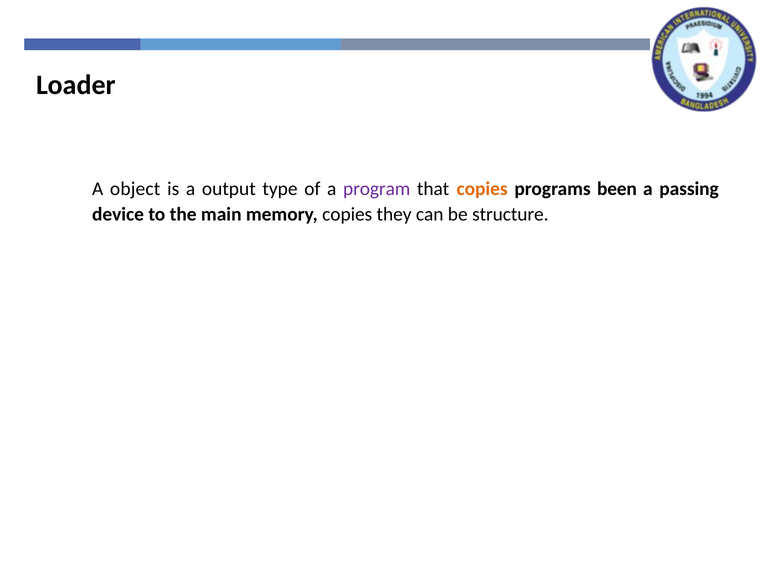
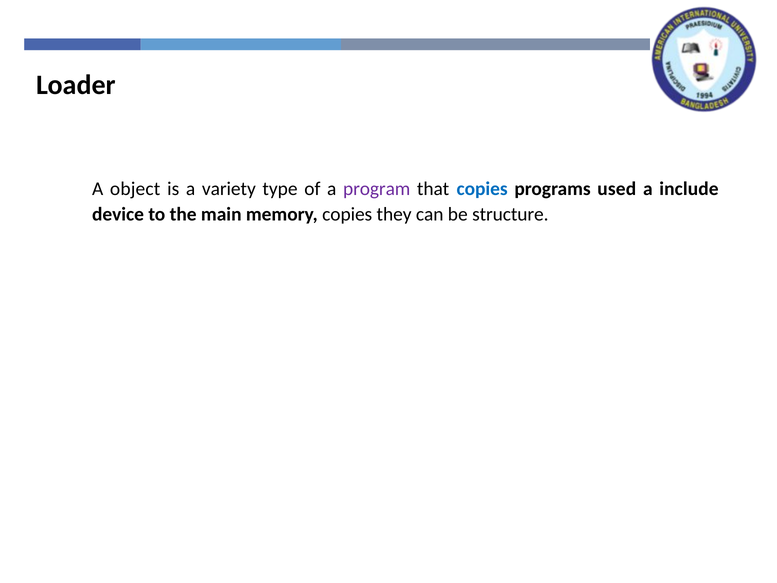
output: output -> variety
copies at (482, 189) colour: orange -> blue
been: been -> used
passing: passing -> include
